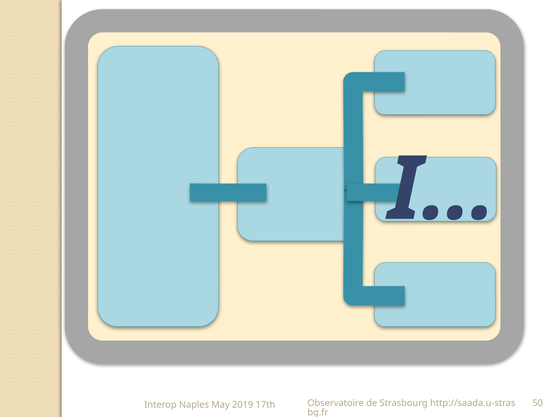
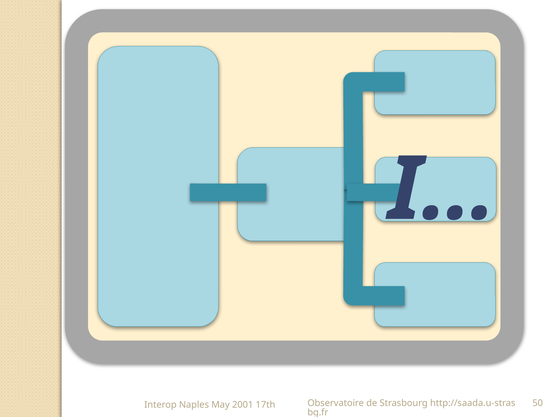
2019: 2019 -> 2001
